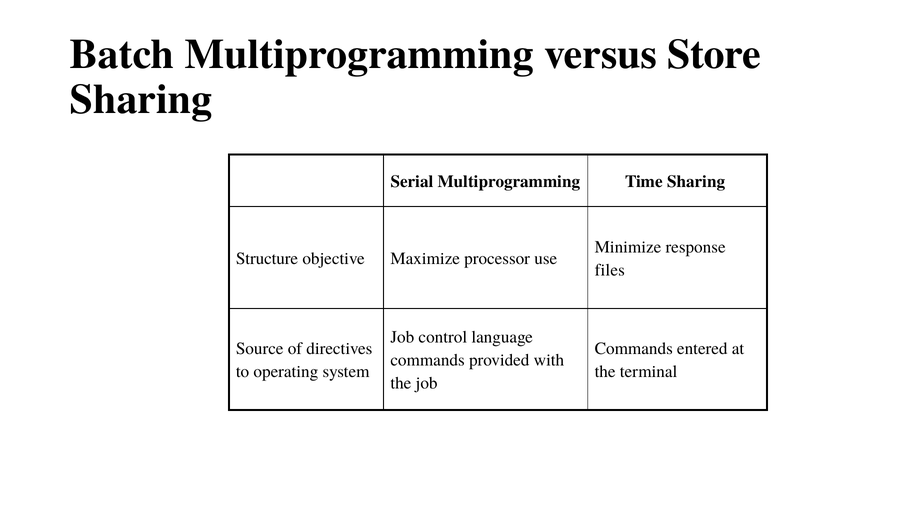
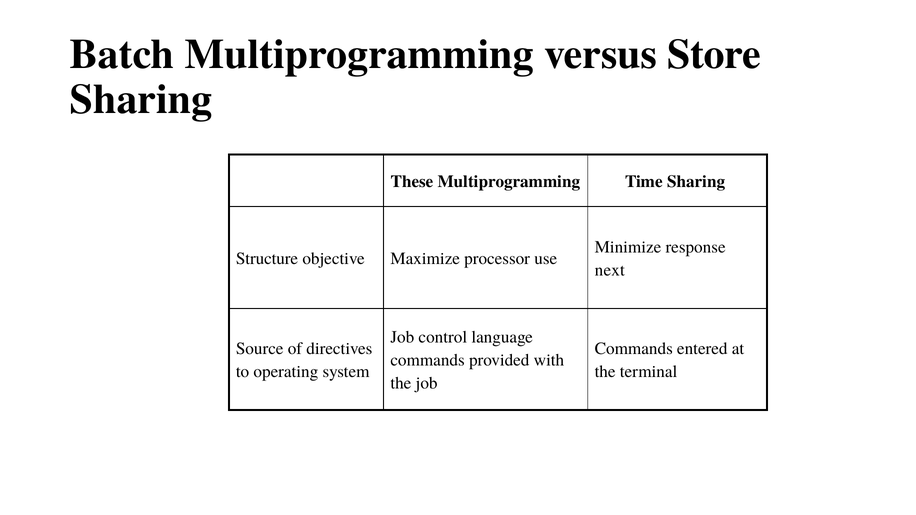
Serial: Serial -> These
files: files -> next
